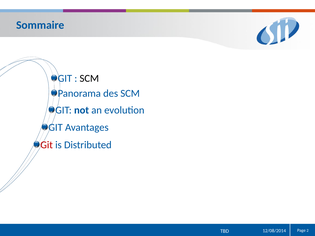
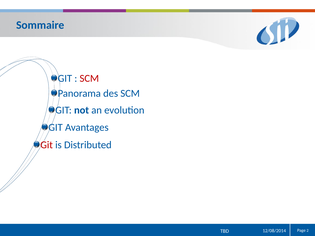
SCM at (89, 79) colour: black -> red
